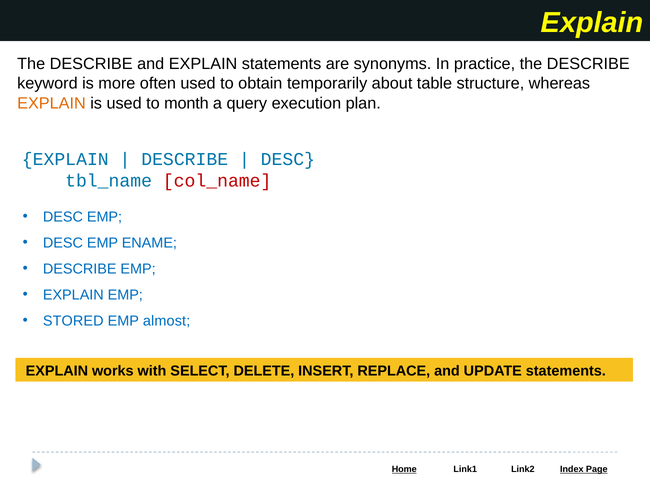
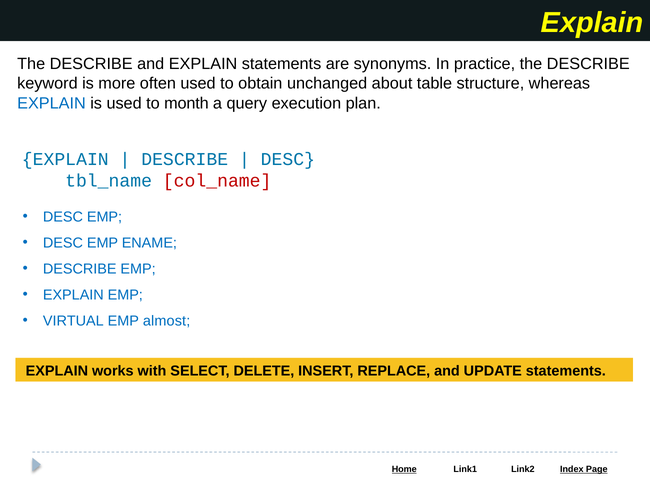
temporarily: temporarily -> unchanged
EXPLAIN at (52, 103) colour: orange -> blue
STORED: STORED -> VIRTUAL
